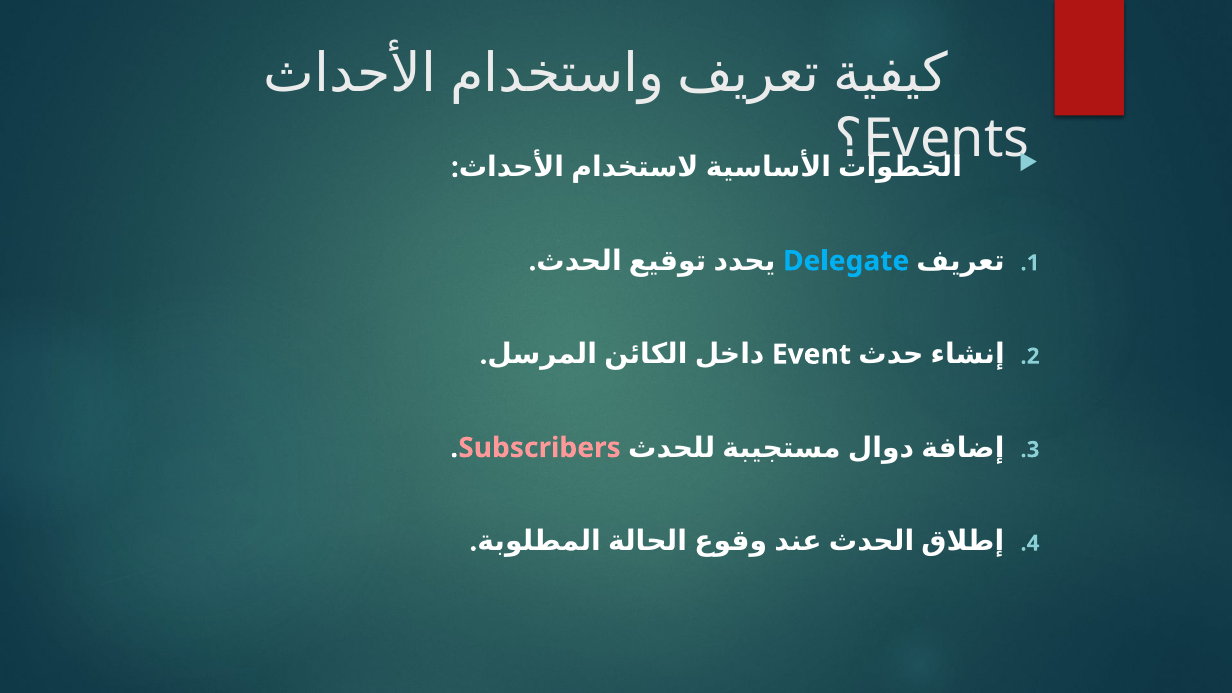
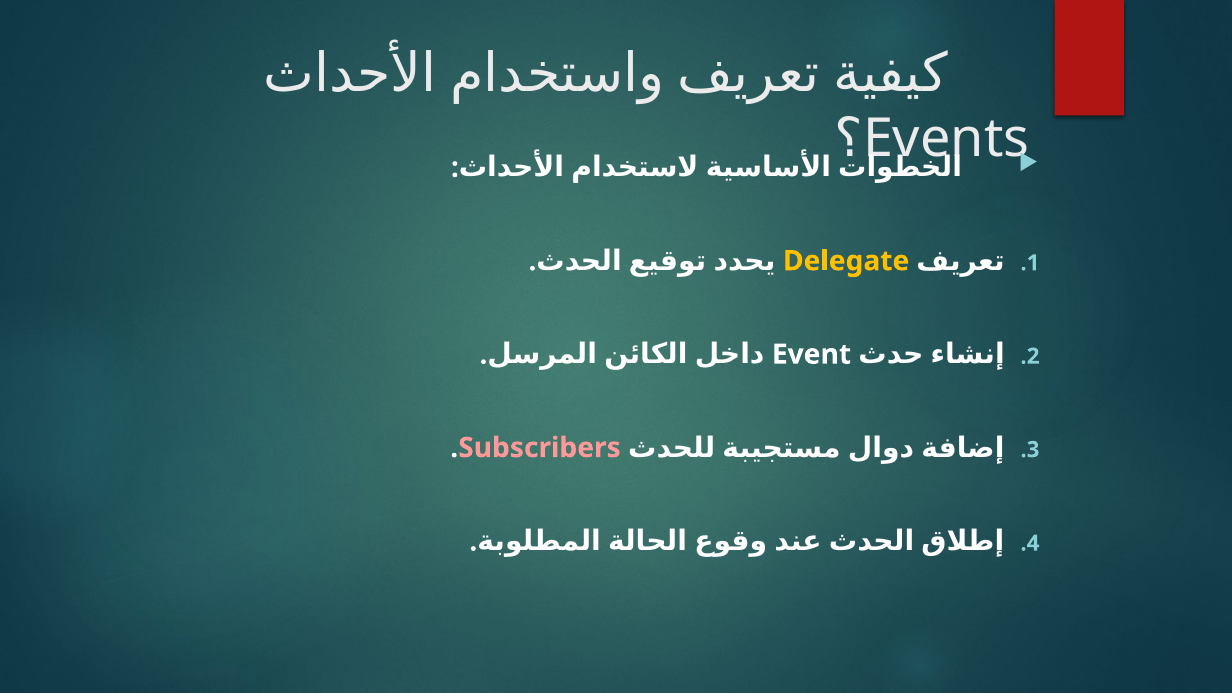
Delegate colour: light blue -> yellow
